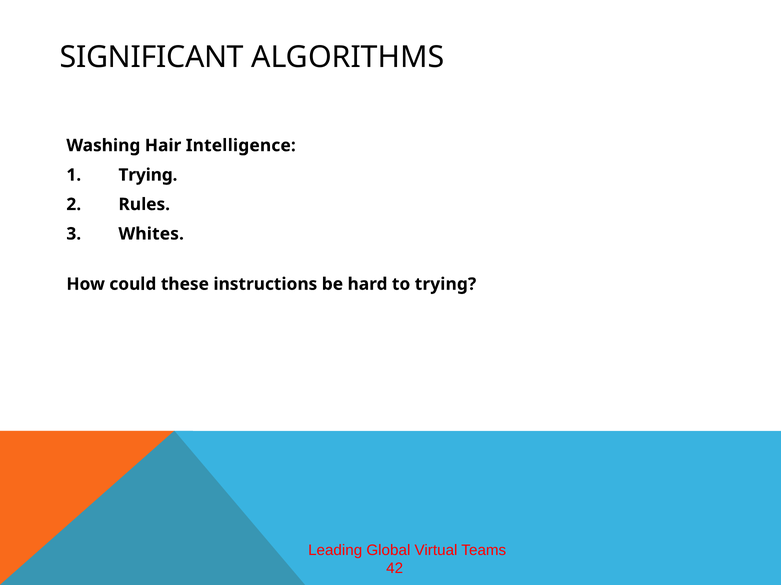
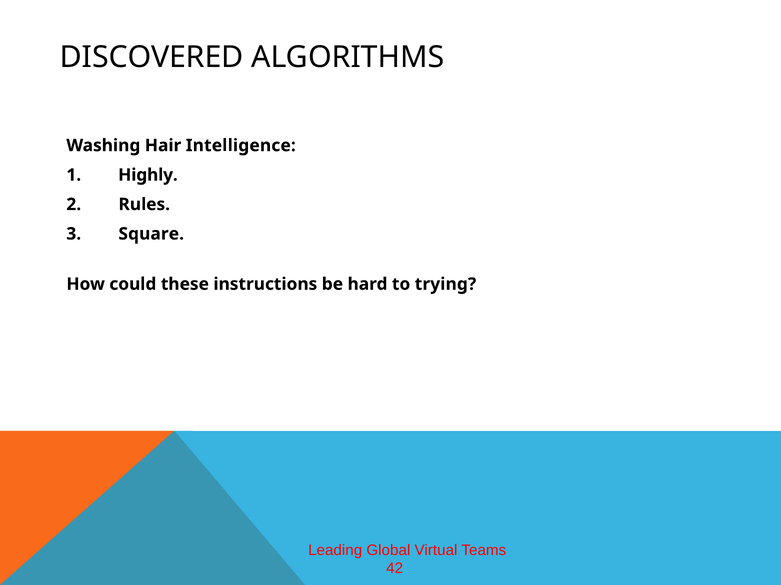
SIGNIFICANT: SIGNIFICANT -> DISCOVERED
Trying at (148, 175): Trying -> Highly
Whites: Whites -> Square
